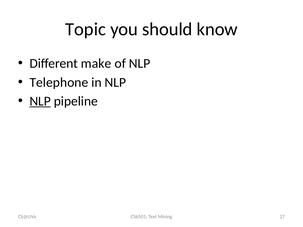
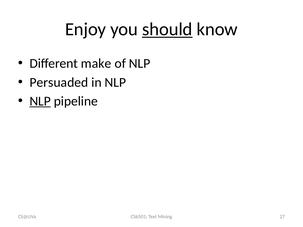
Topic: Topic -> Enjoy
should underline: none -> present
Telephone: Telephone -> Persuaded
